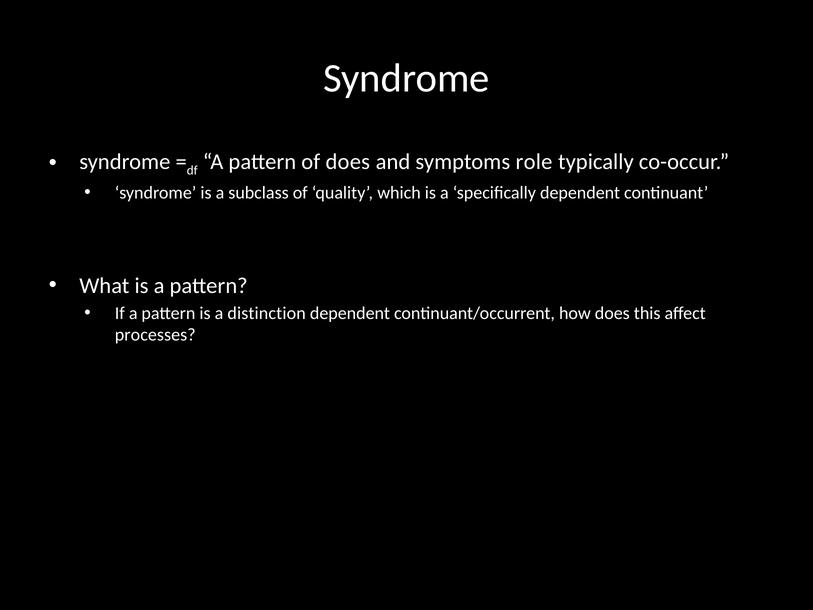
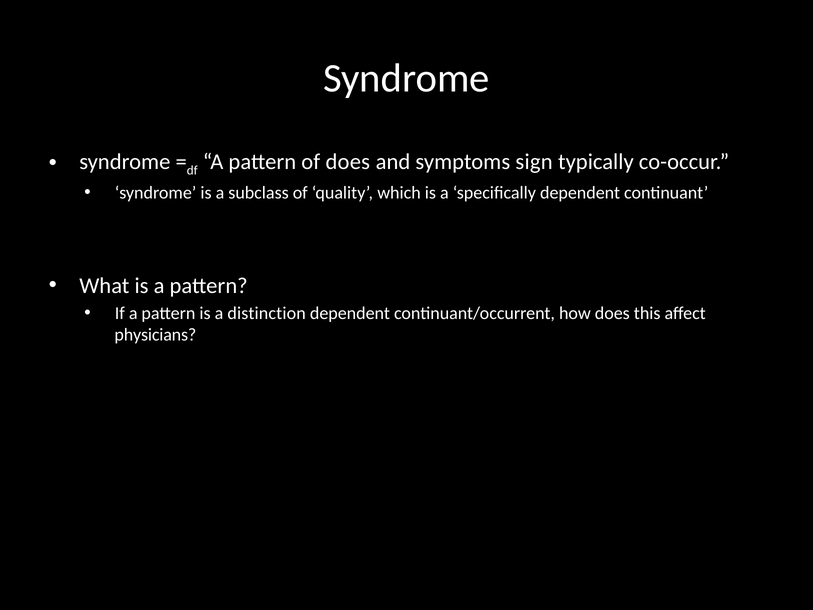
role: role -> sign
processes: processes -> physicians
